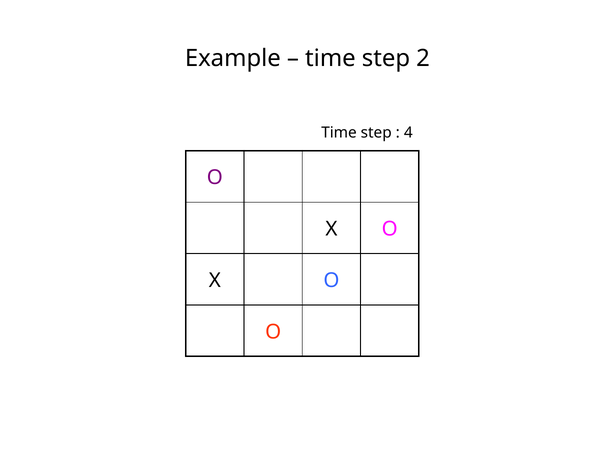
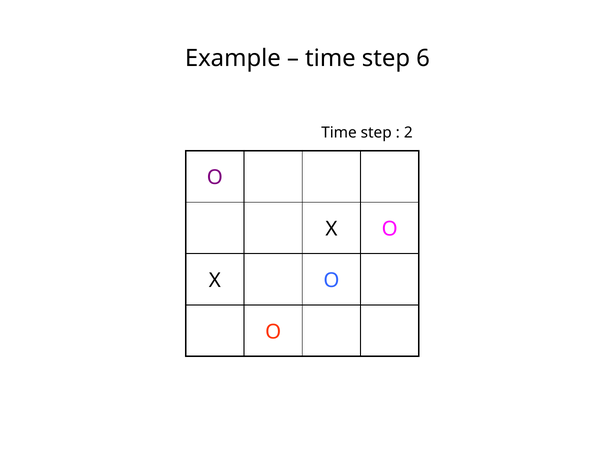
2: 2 -> 6
4: 4 -> 2
